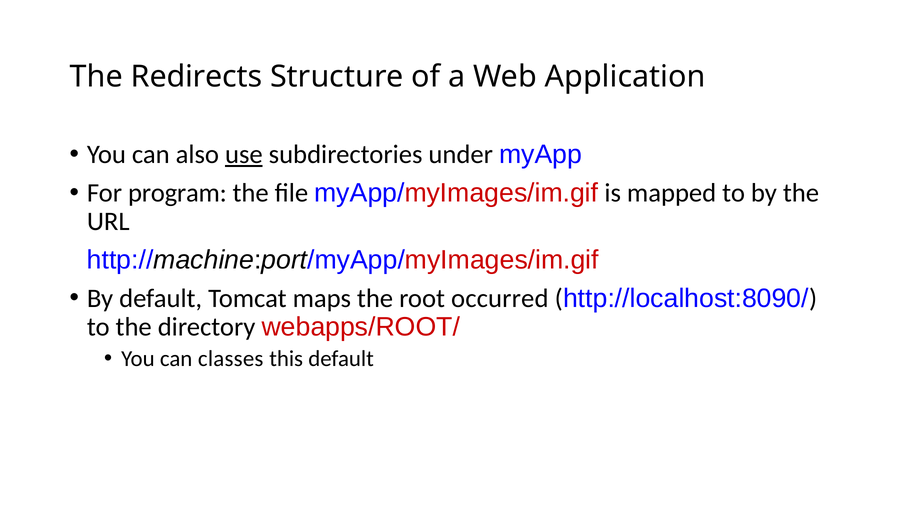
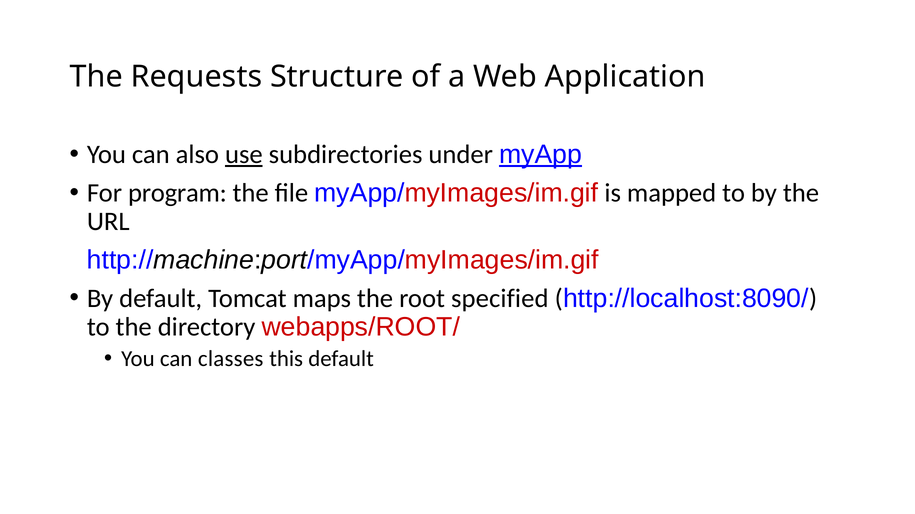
Redirects: Redirects -> Requests
myApp underline: none -> present
occurred: occurred -> specified
